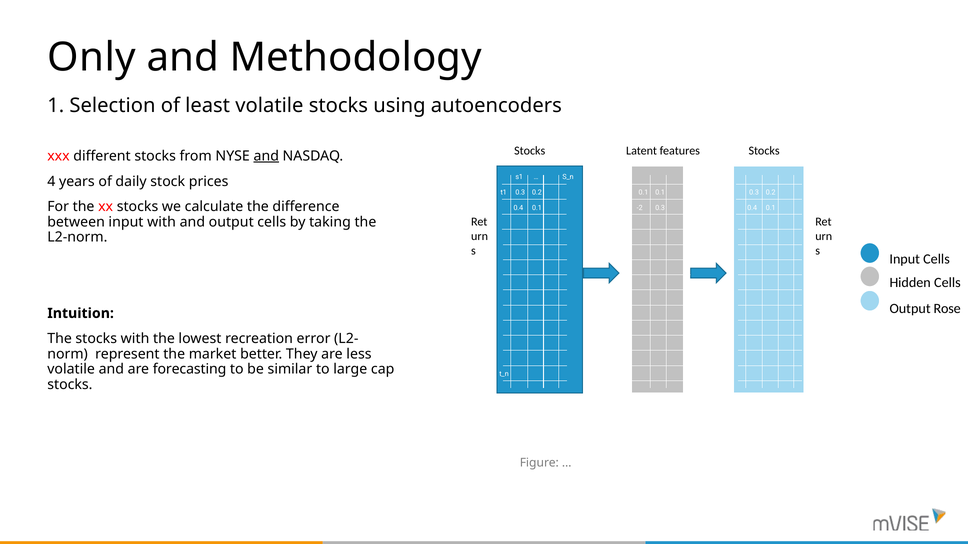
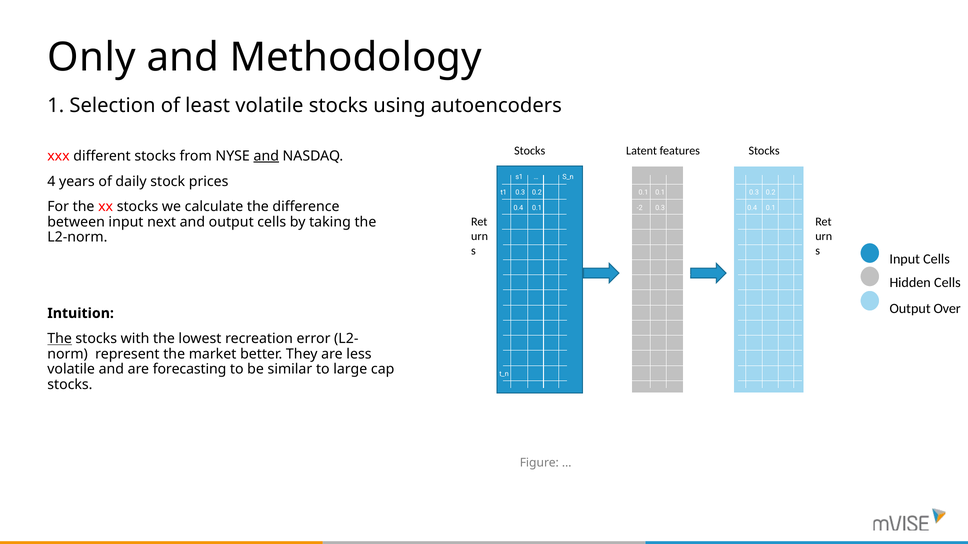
input with: with -> next
Rose: Rose -> Over
The at (60, 339) underline: none -> present
